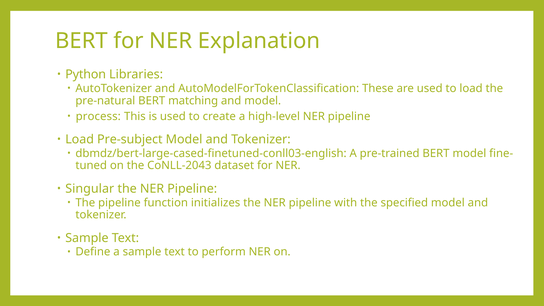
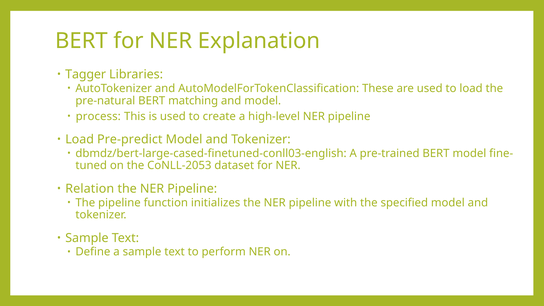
Python: Python -> Tagger
Pre-subject: Pre-subject -> Pre-predict
CoNLL-2043: CoNLL-2043 -> CoNLL-2053
Singular: Singular -> Relation
